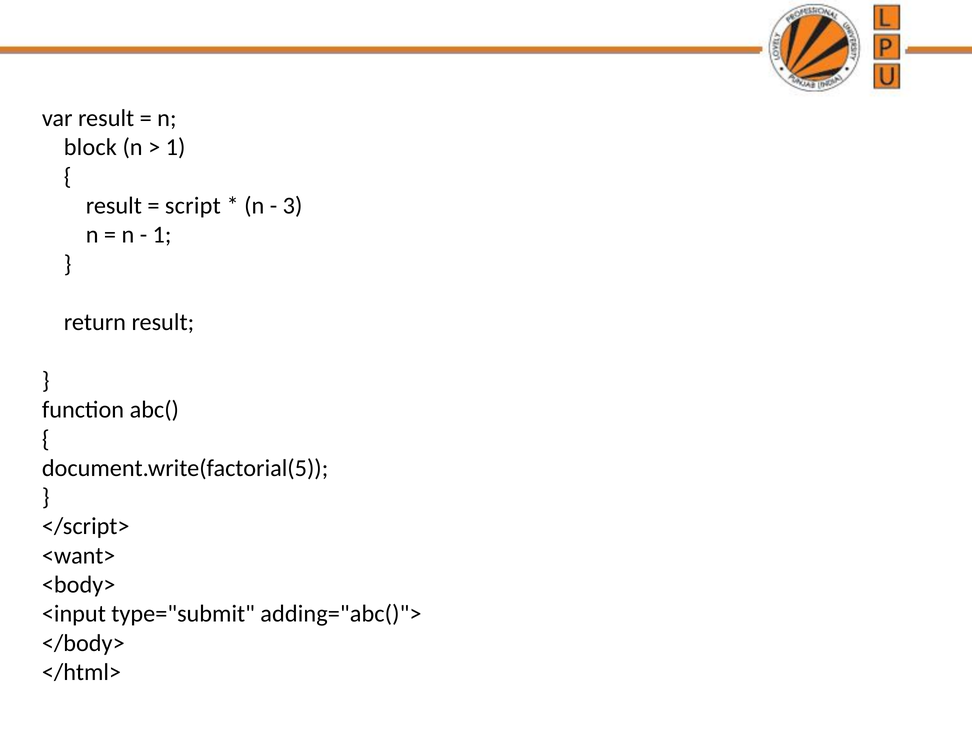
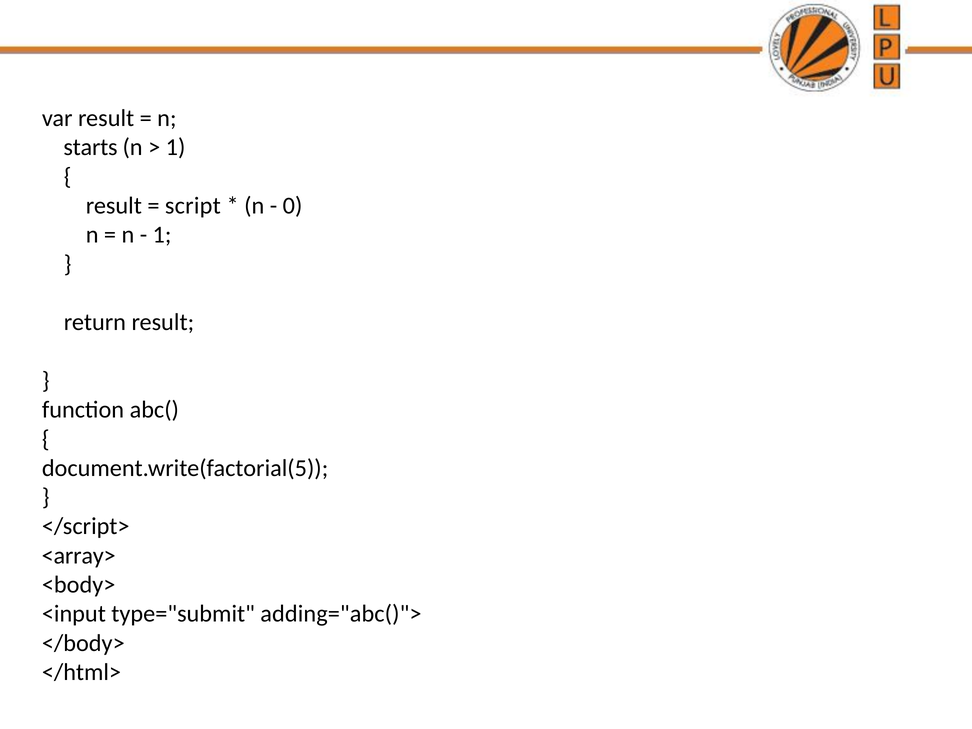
block: block -> starts
3: 3 -> 0
<want>: <want> -> <array>
